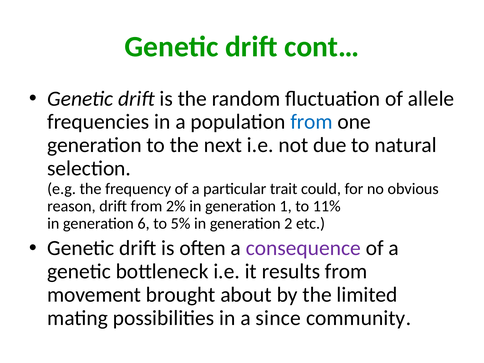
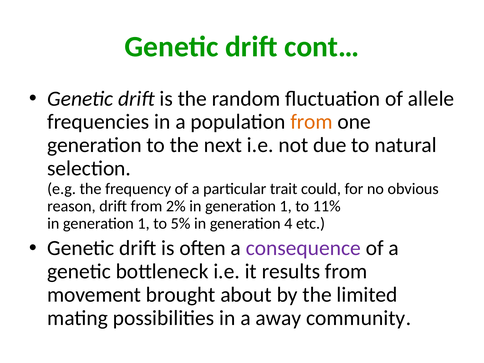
from at (312, 122) colour: blue -> orange
6 at (144, 224): 6 -> 1
2: 2 -> 4
since: since -> away
